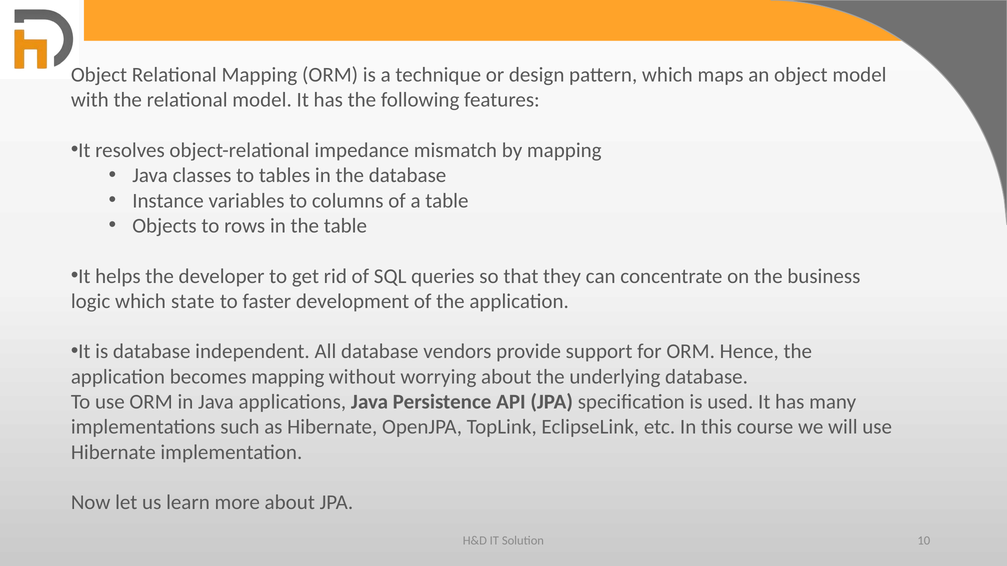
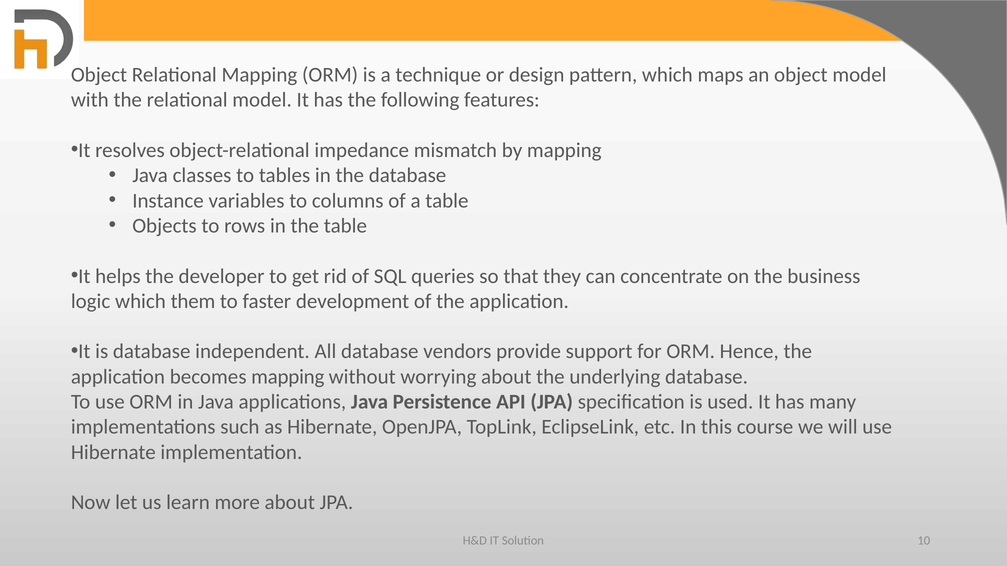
state: state -> them
